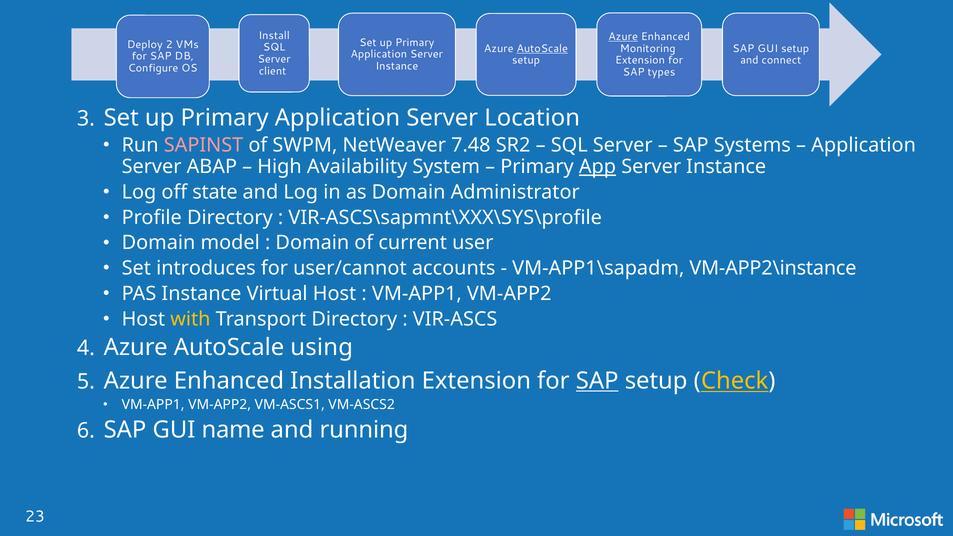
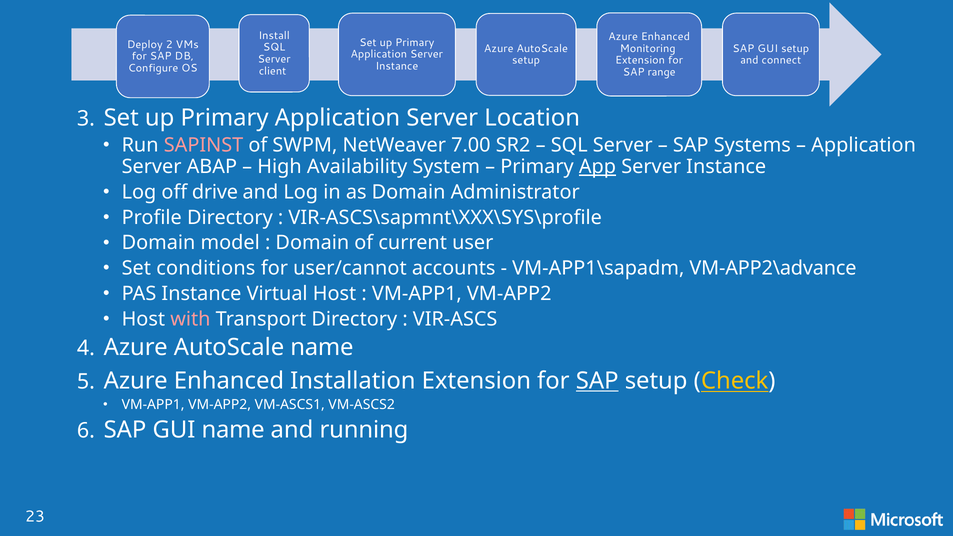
Azure at (623, 37) underline: present -> none
AutoScale at (542, 48) underline: present -> none
types: types -> range
7.48: 7.48 -> 7.00
state: state -> drive
introduces: introduces -> conditions
VM-APP2\instance: VM-APP2\instance -> VM-APP2\advance
with colour: yellow -> pink
AutoScale using: using -> name
